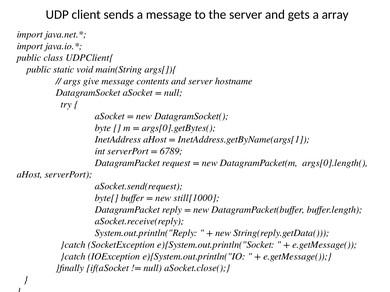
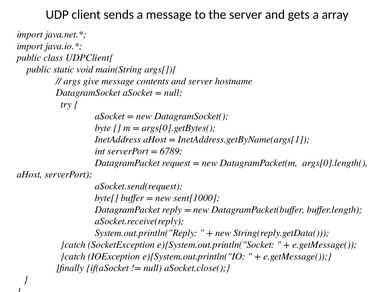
still[1000: still[1000 -> sent[1000
